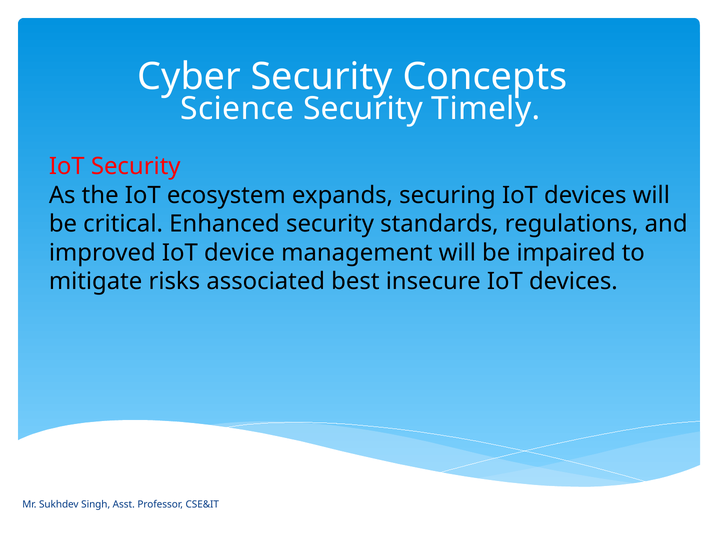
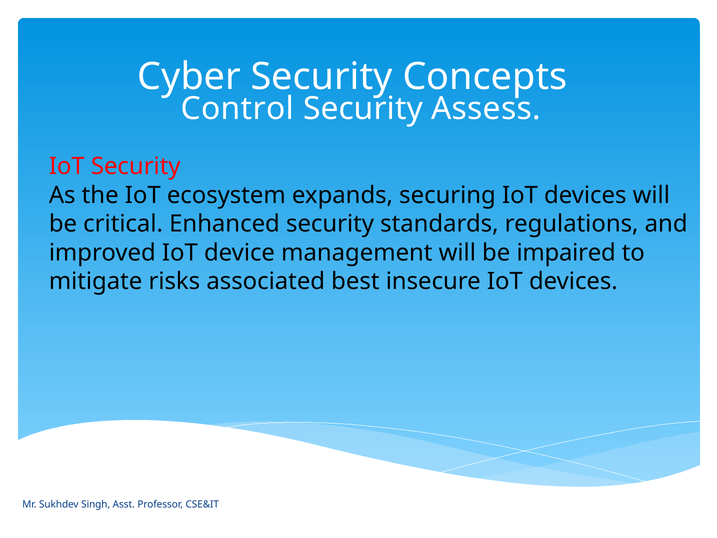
Science: Science -> Control
Timely: Timely -> Assess
